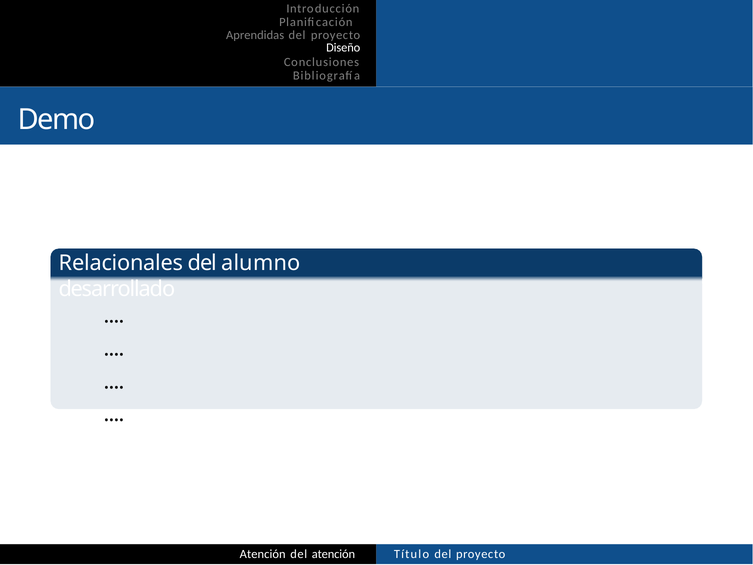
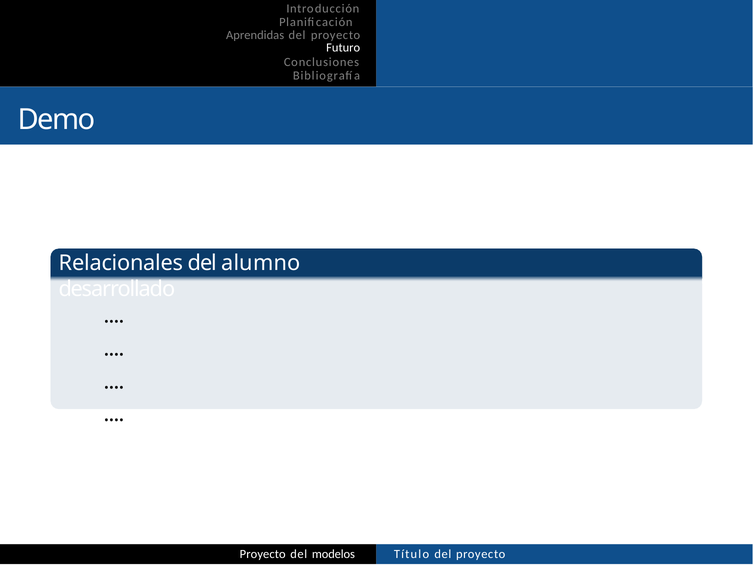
Diseño: Diseño -> Futuro
Atención at (263, 554): Atención -> Proyecto
del atención: atención -> modelos
